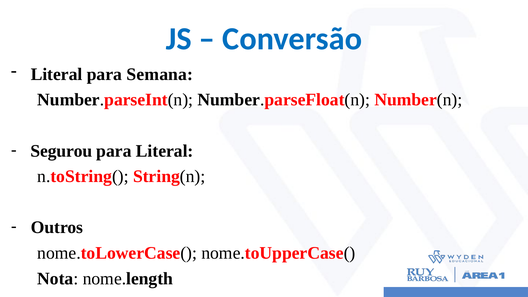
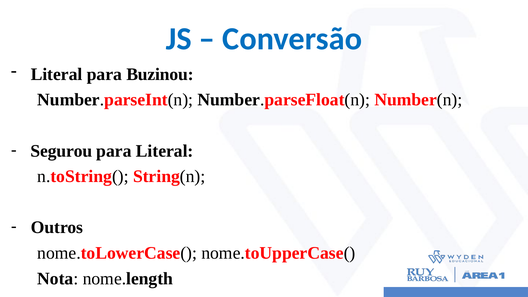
Semana: Semana -> Buzinou
